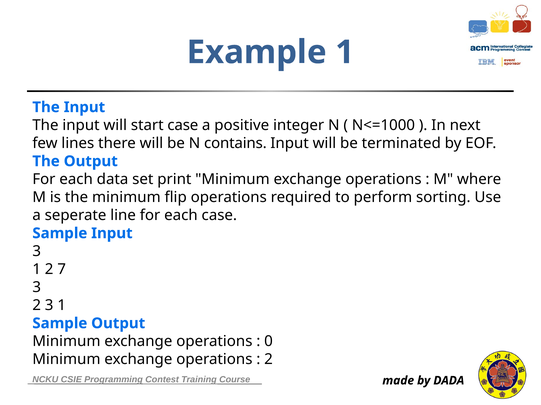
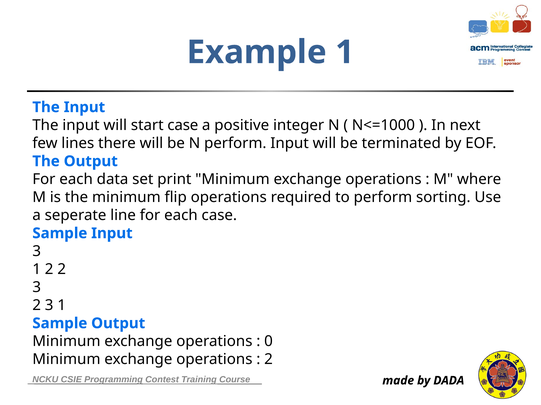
N contains: contains -> perform
2 7: 7 -> 2
